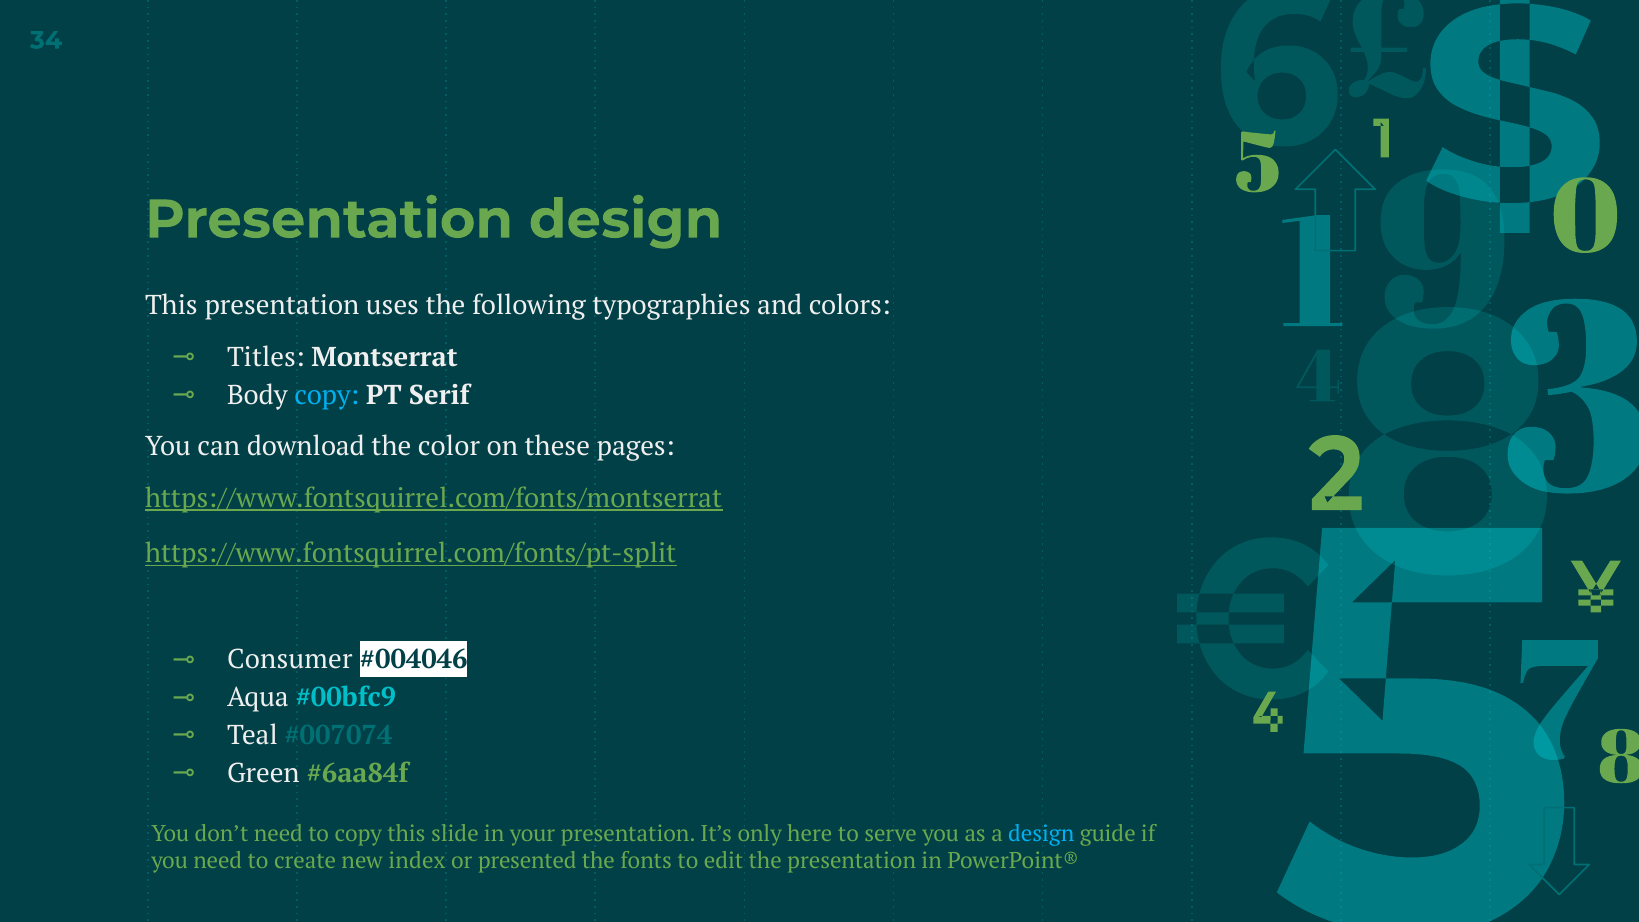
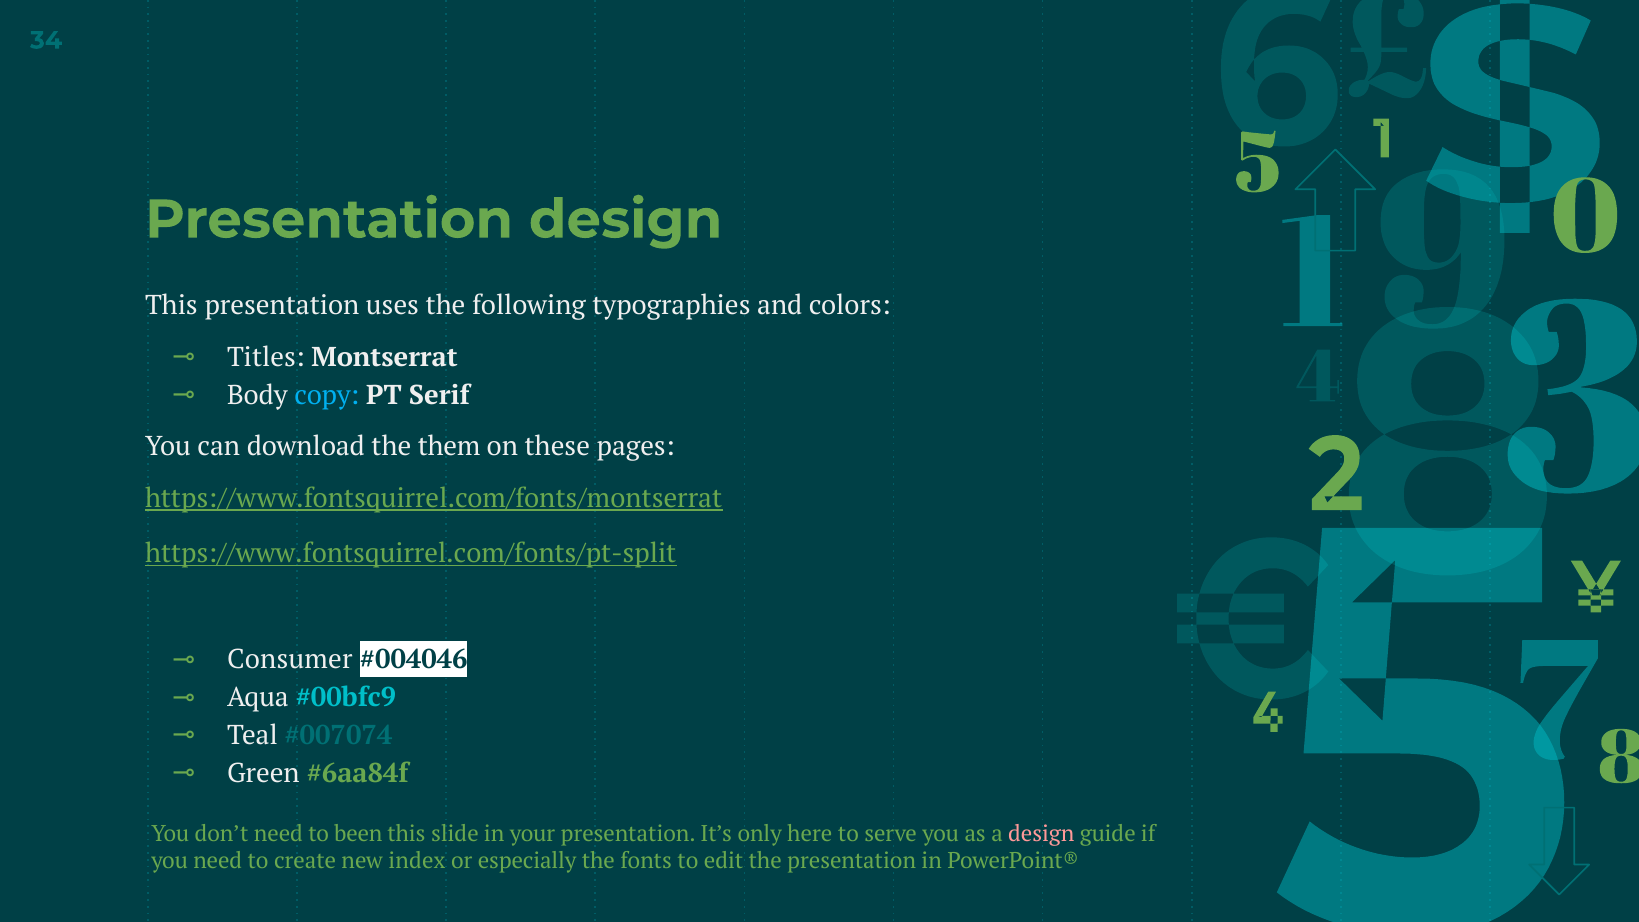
color: color -> them
to copy: copy -> been
design at (1041, 834) colour: light blue -> pink
presented: presented -> especially
